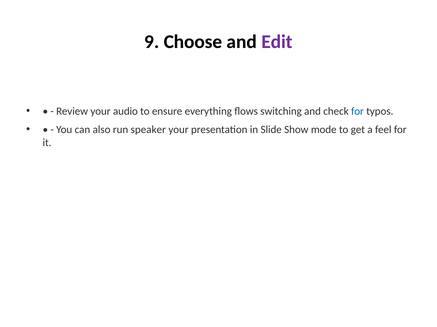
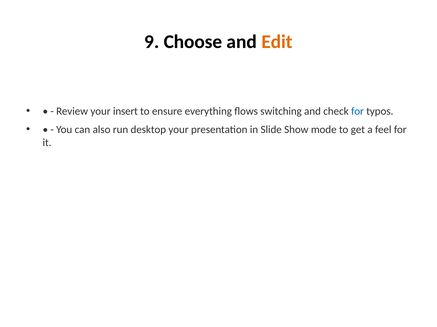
Edit colour: purple -> orange
audio: audio -> insert
speaker: speaker -> desktop
